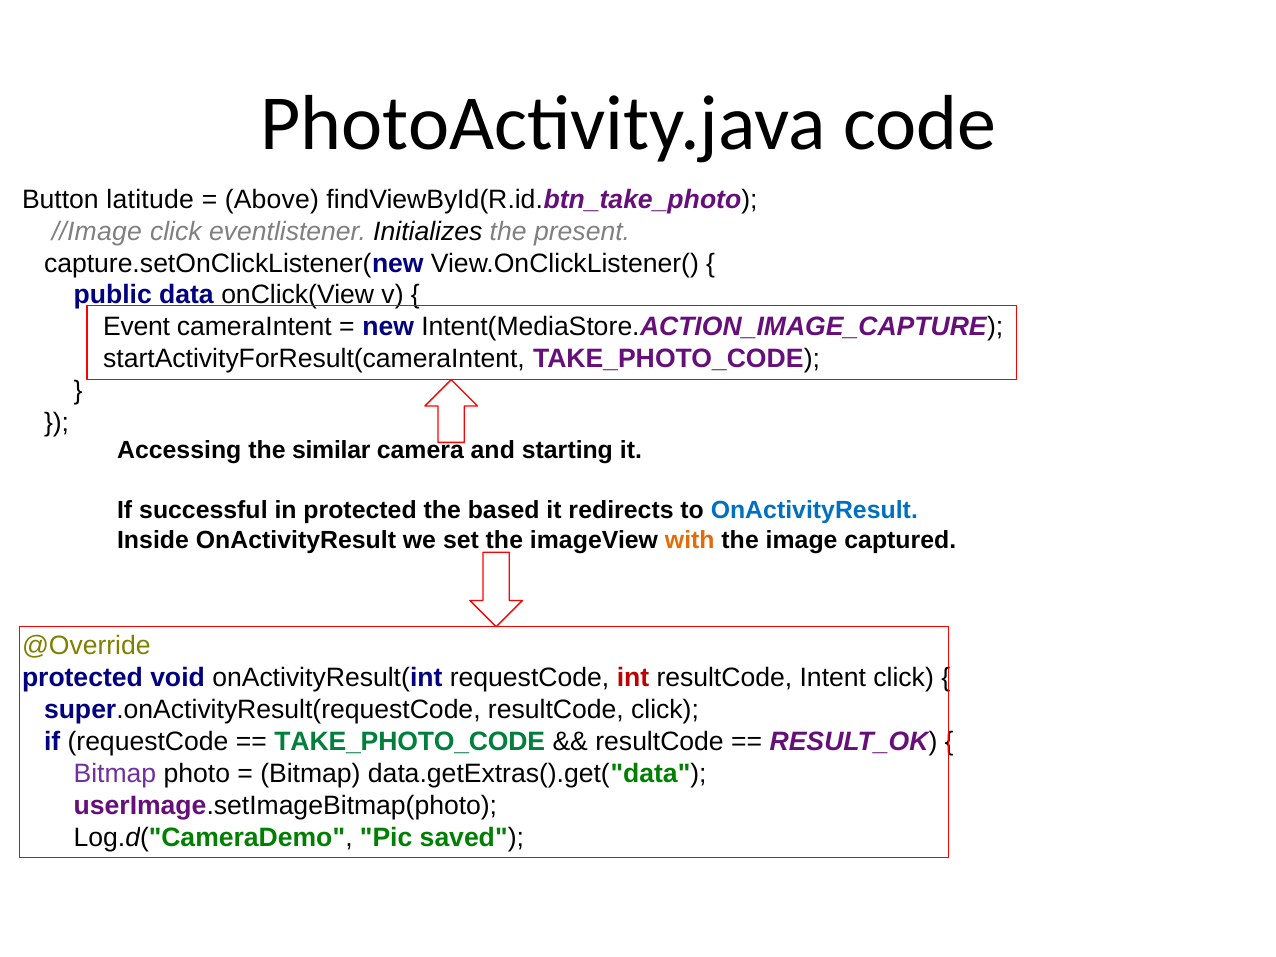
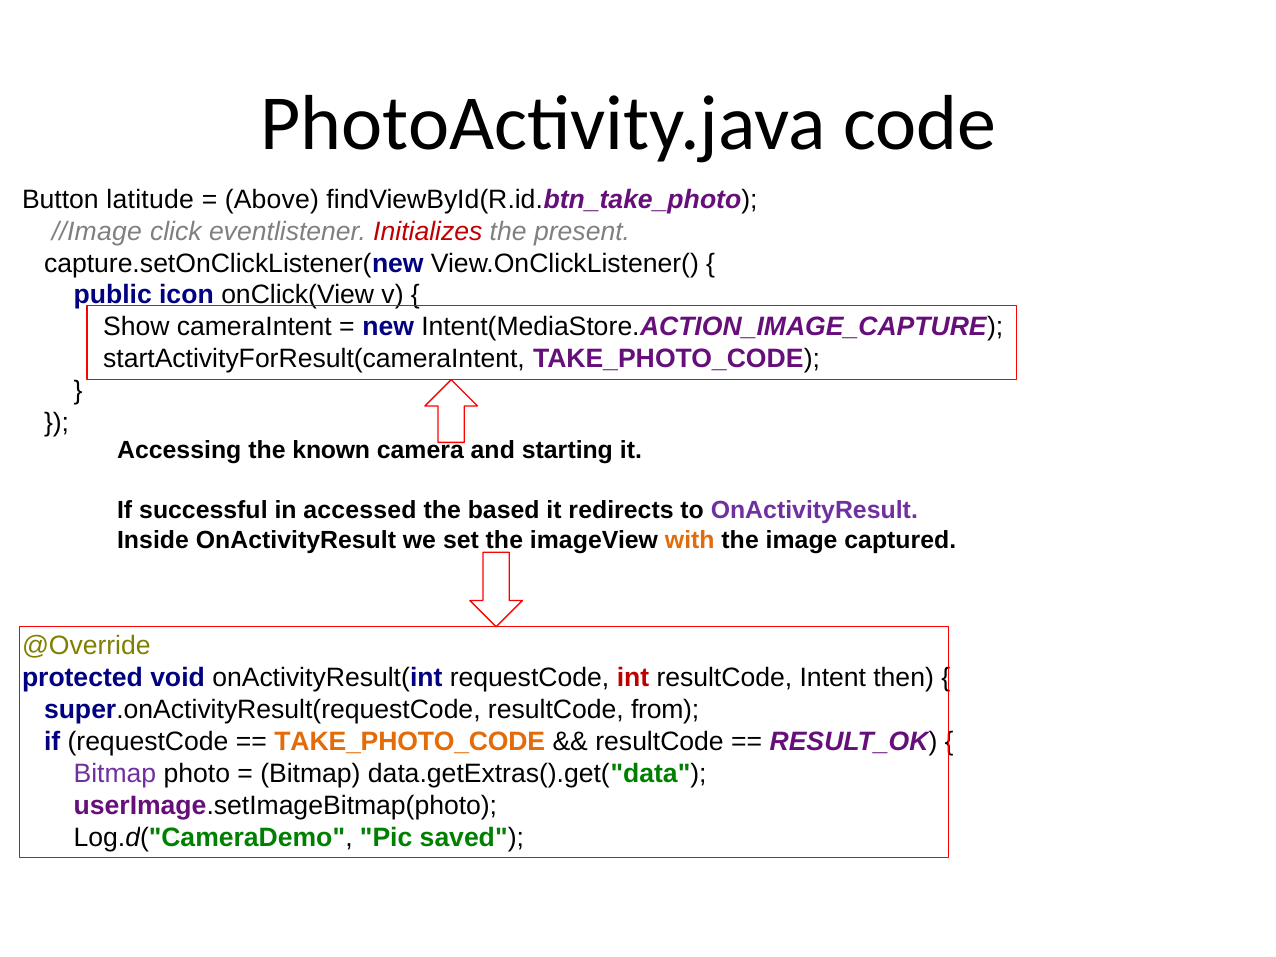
Initializes colour: black -> red
data: data -> icon
Event: Event -> Show
similar: similar -> known
in protected: protected -> accessed
OnActivityResult at (814, 510) colour: blue -> purple
Intent click: click -> then
resultCode click: click -> from
TAKE_PHOTO_CODE at (410, 742) colour: green -> orange
